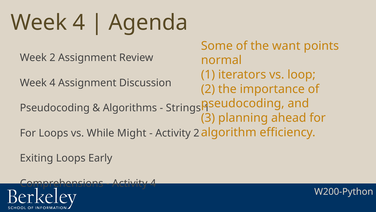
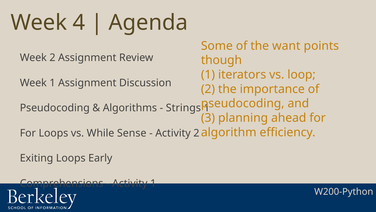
normal: normal -> though
4 at (52, 83): 4 -> 1
Might: Might -> Sense
Activity 4: 4 -> 1
